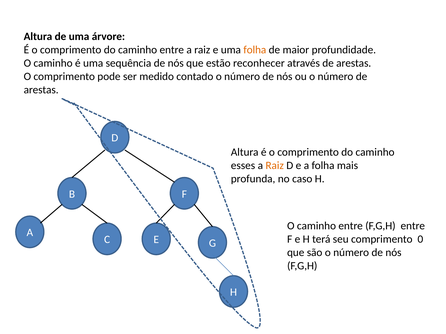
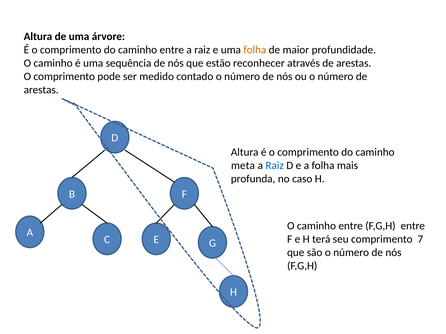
esses: esses -> meta
Raiz at (275, 166) colour: orange -> blue
0: 0 -> 7
